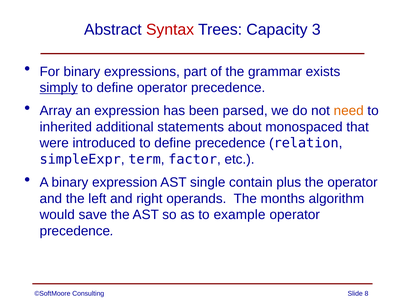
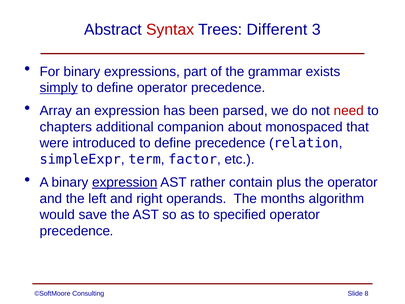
Capacity: Capacity -> Different
need colour: orange -> red
inherited: inherited -> chapters
statements: statements -> companion
expression at (125, 182) underline: none -> present
single: single -> rather
example: example -> specified
